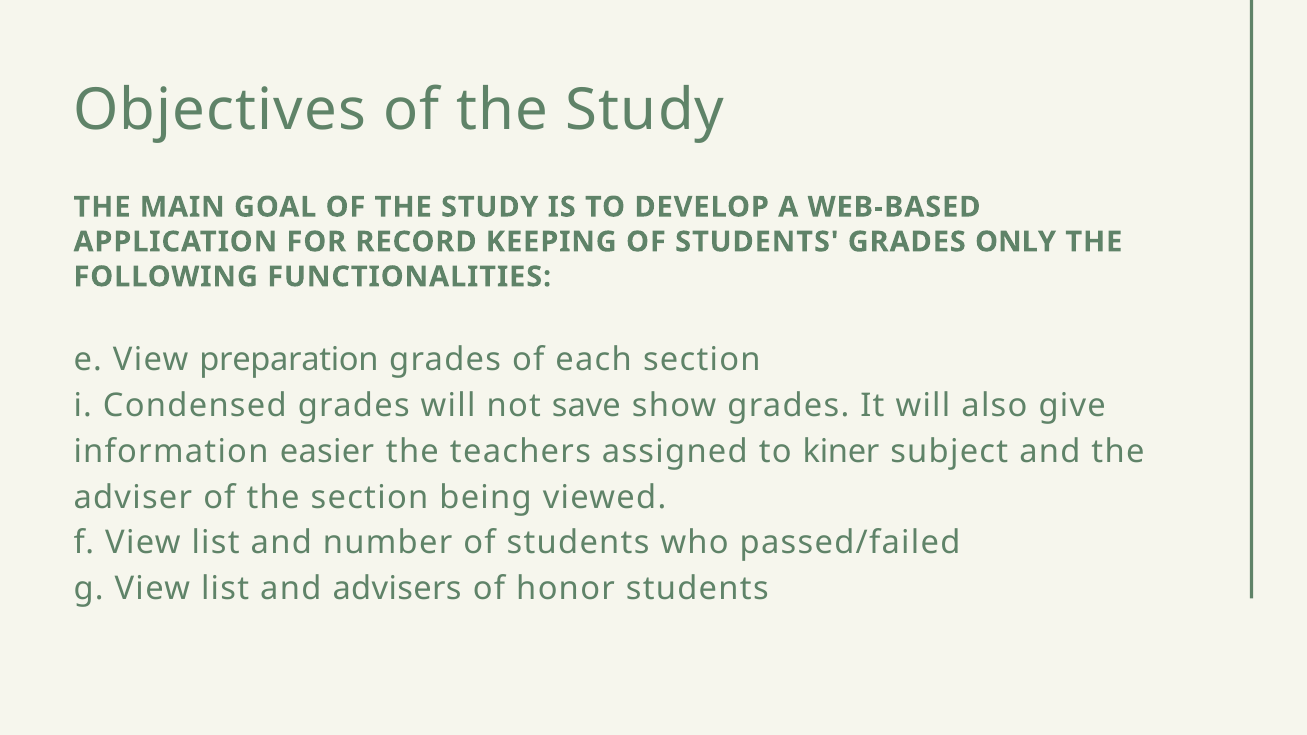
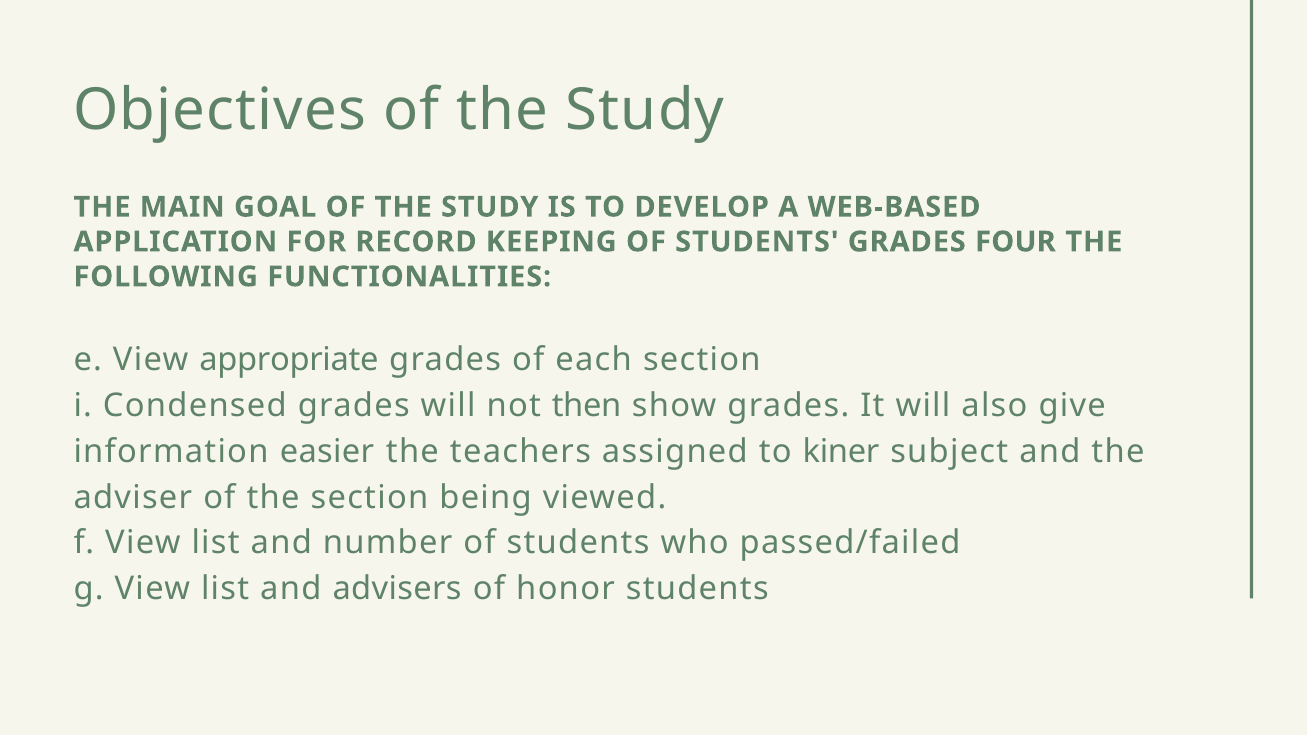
ONLY: ONLY -> FOUR
preparation: preparation -> appropriate
save: save -> then
